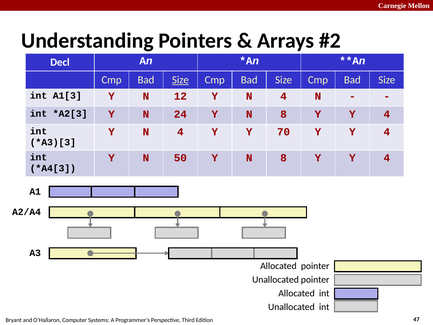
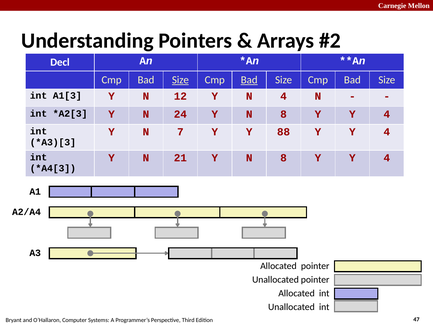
Bad at (249, 80) underline: none -> present
4 at (180, 132): 4 -> 7
70: 70 -> 88
50: 50 -> 21
